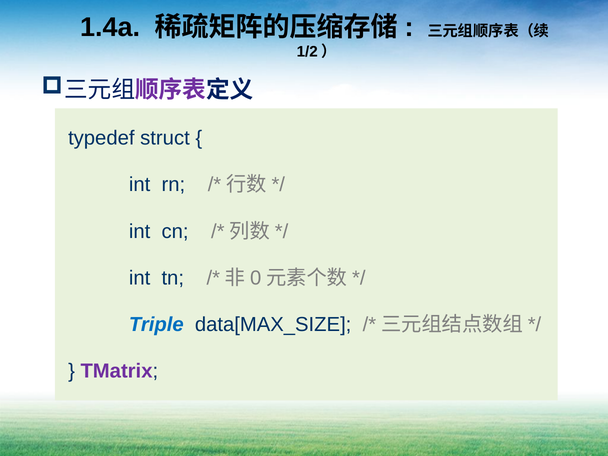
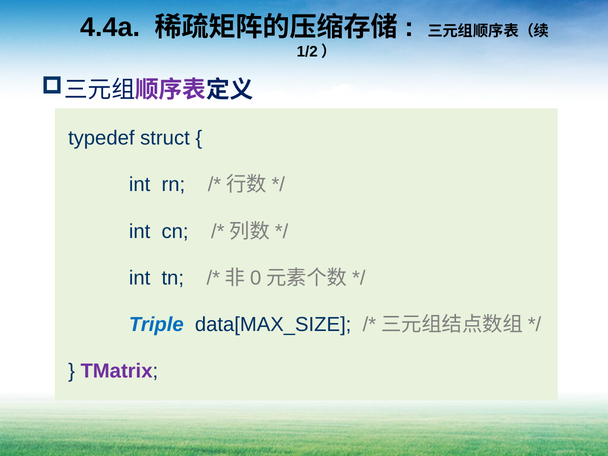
1.4a: 1.4a -> 4.4a
